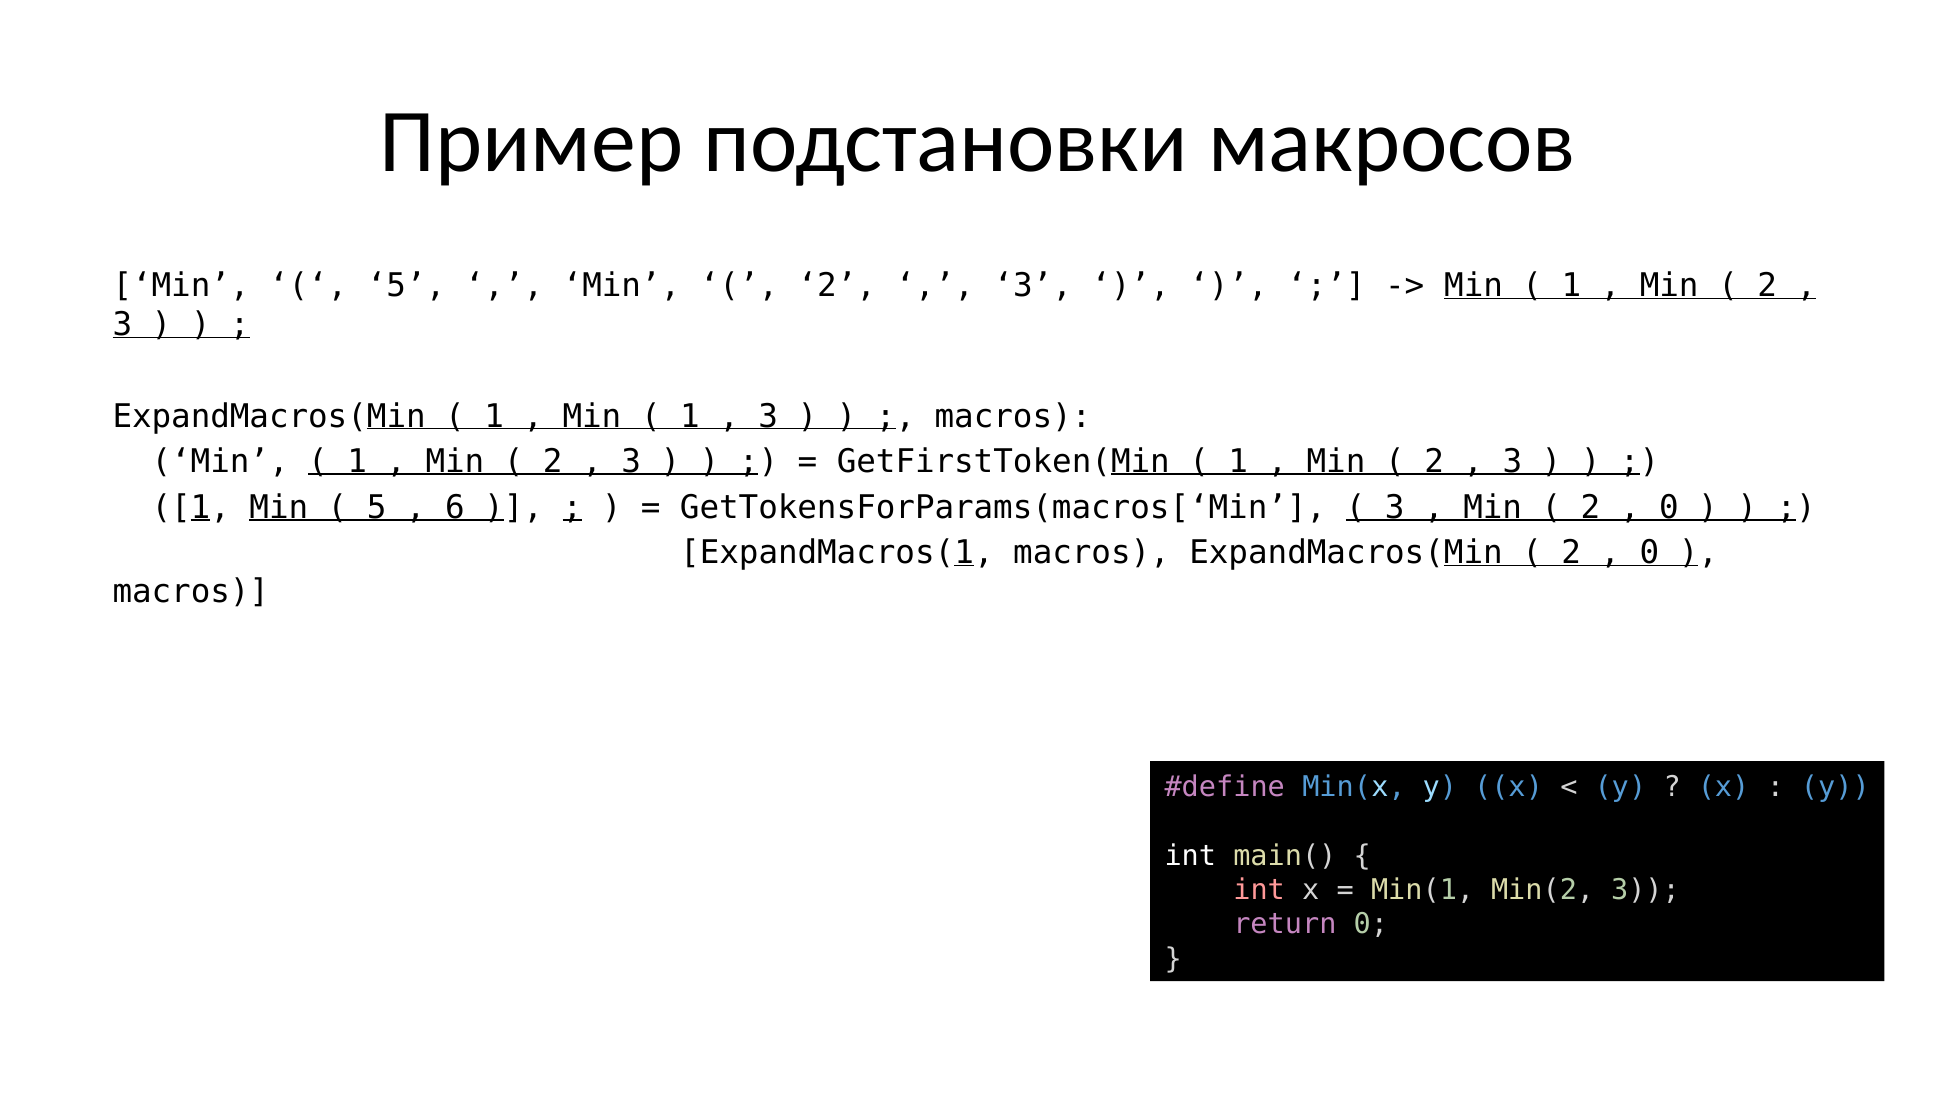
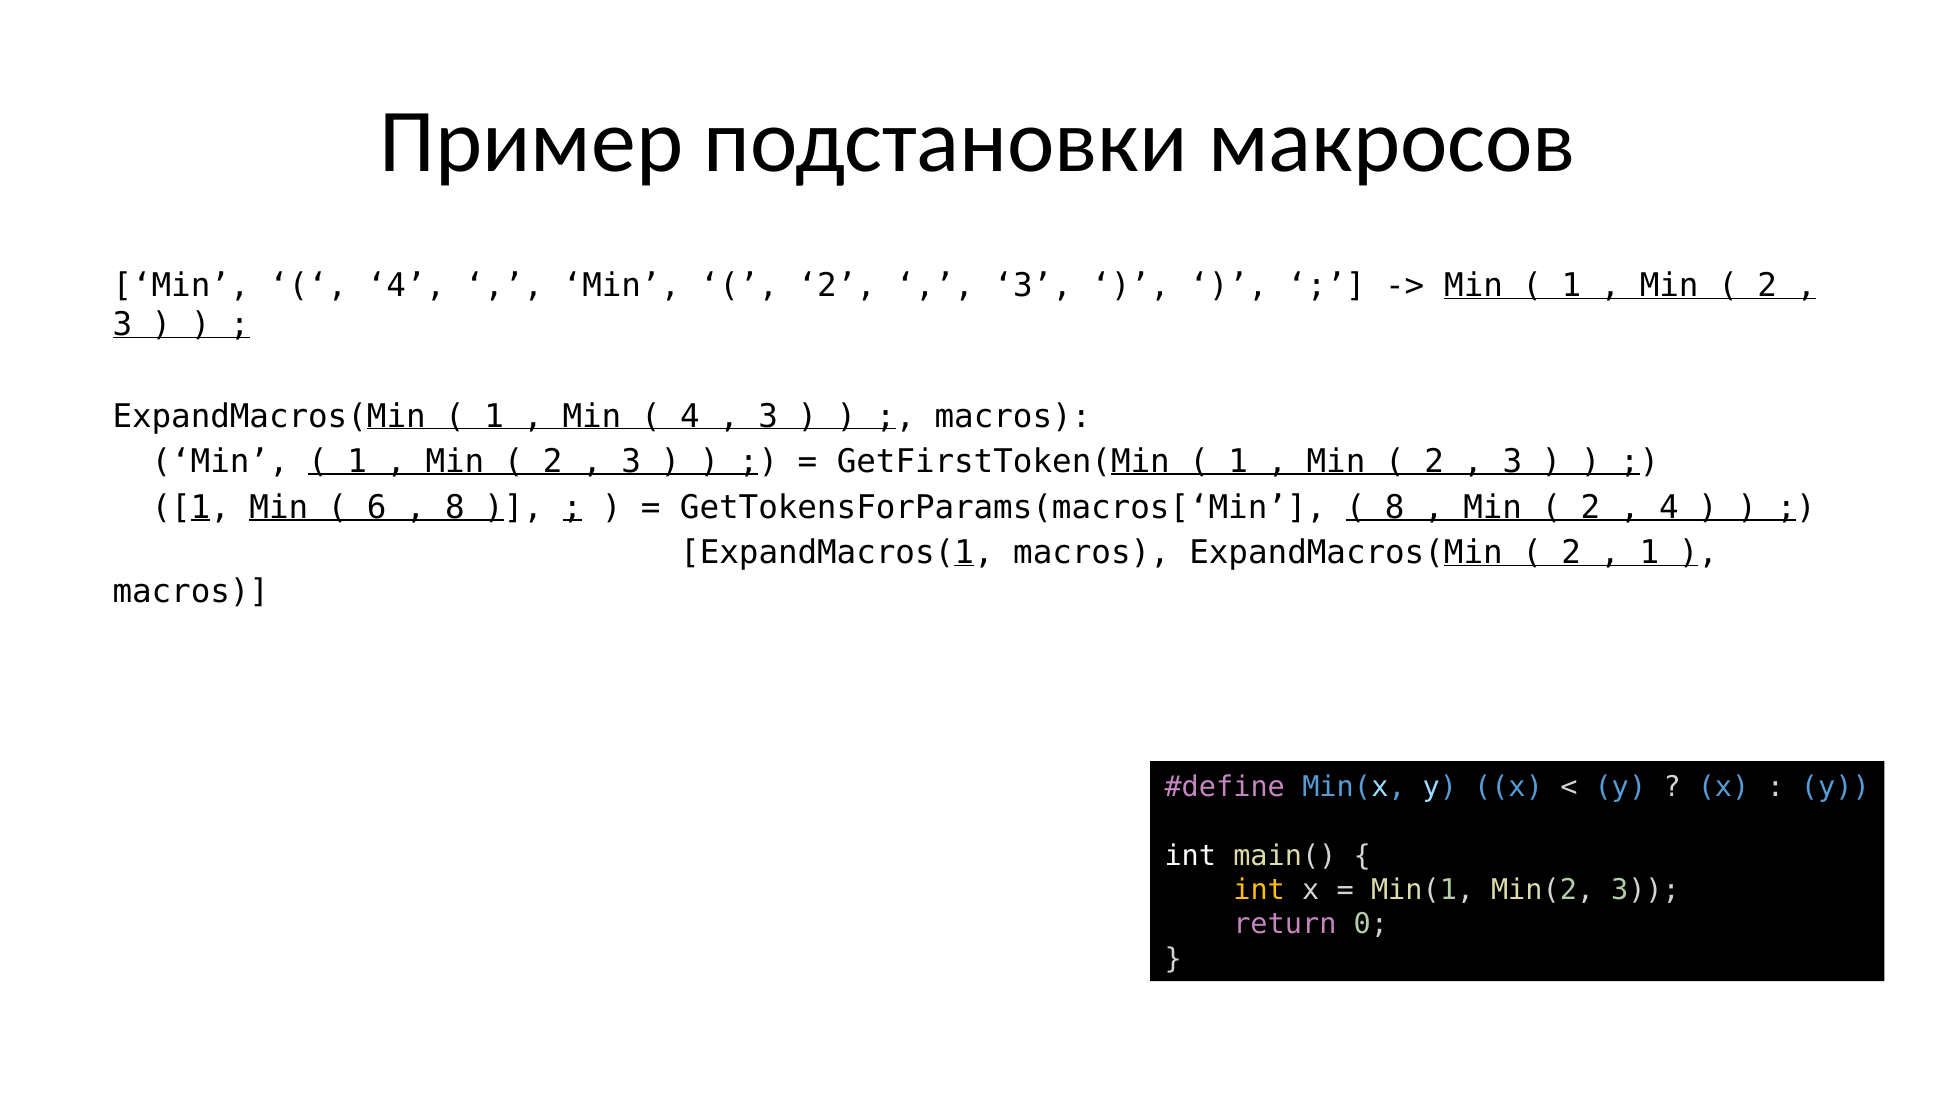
5 at (406, 286): 5 -> 4
1 at (690, 416): 1 -> 4
5 at (377, 507): 5 -> 6
6 at (455, 507): 6 -> 8
3 at (1395, 507): 3 -> 8
0 at (1669, 507): 0 -> 4
0 at (1649, 553): 0 -> 1
int at (1259, 890) colour: pink -> yellow
